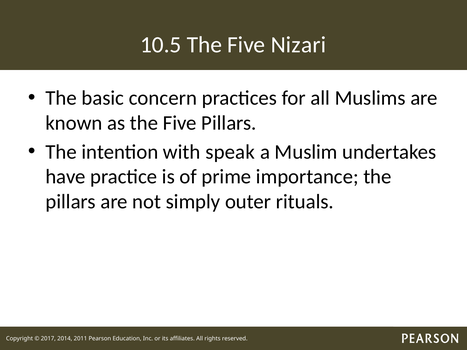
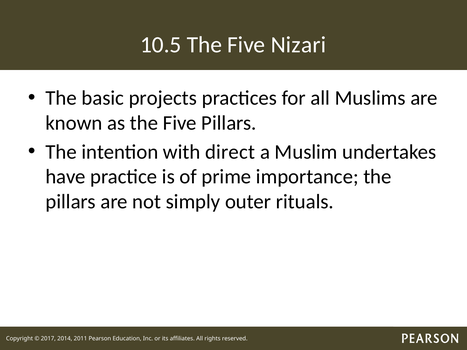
concern: concern -> projects
speak: speak -> direct
